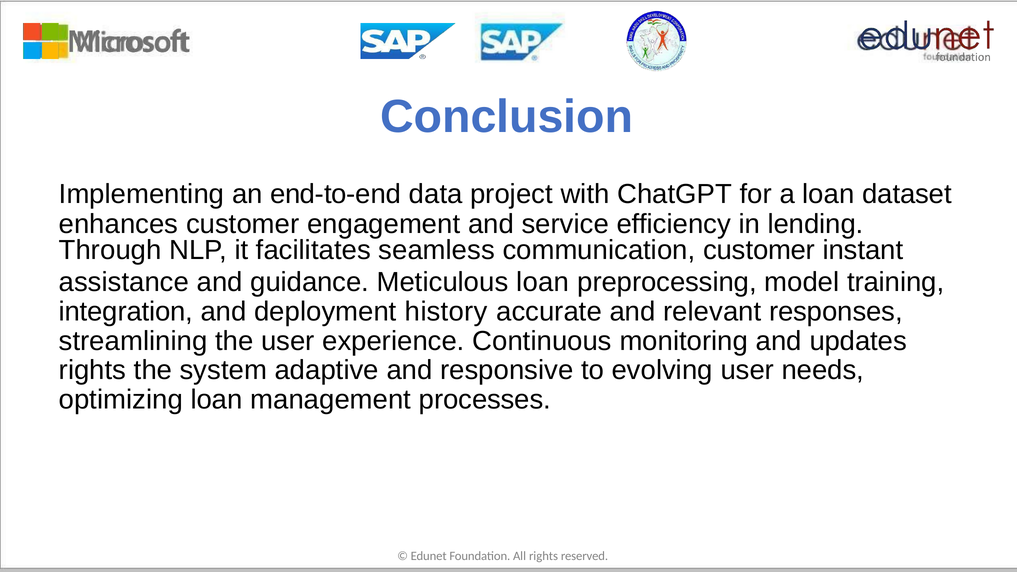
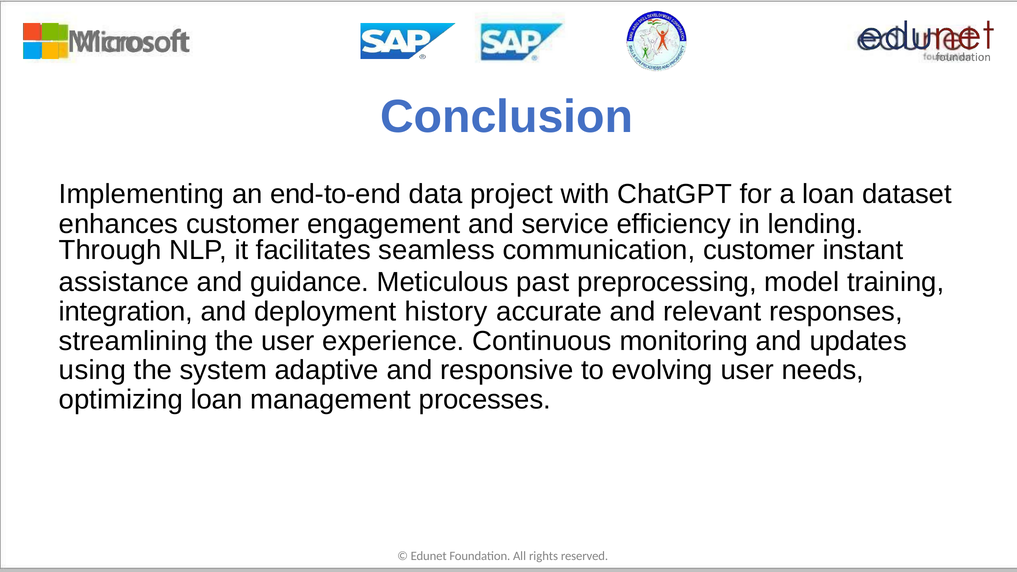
Meticulous loan: loan -> past
rights at (93, 370): rights -> using
